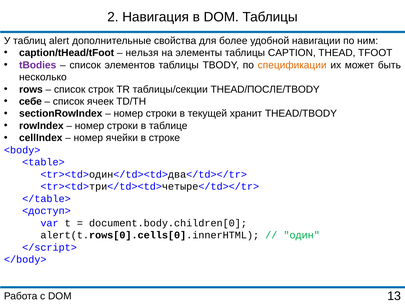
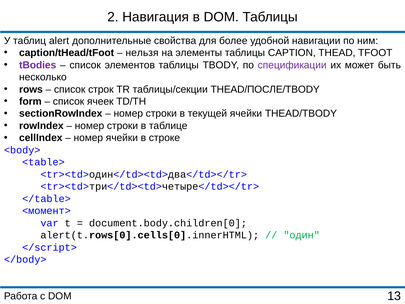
спецификации colour: orange -> purple
себе: себе -> form
текущей хранит: хранит -> ячейки
<доступ>: <доступ> -> <момент>
